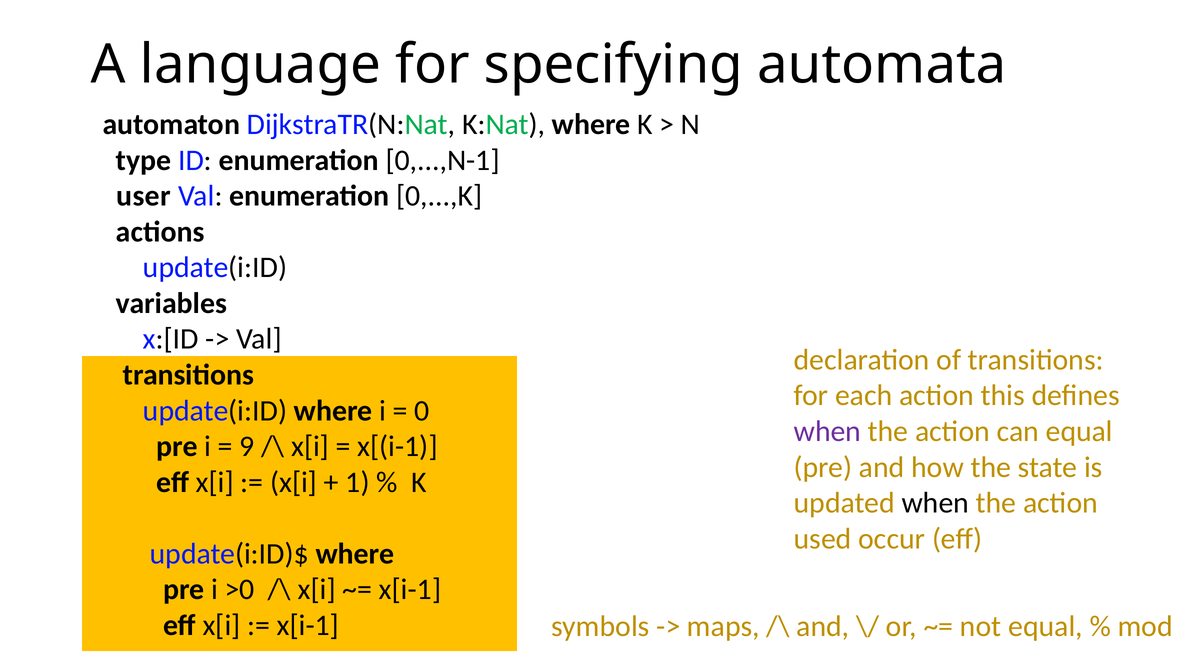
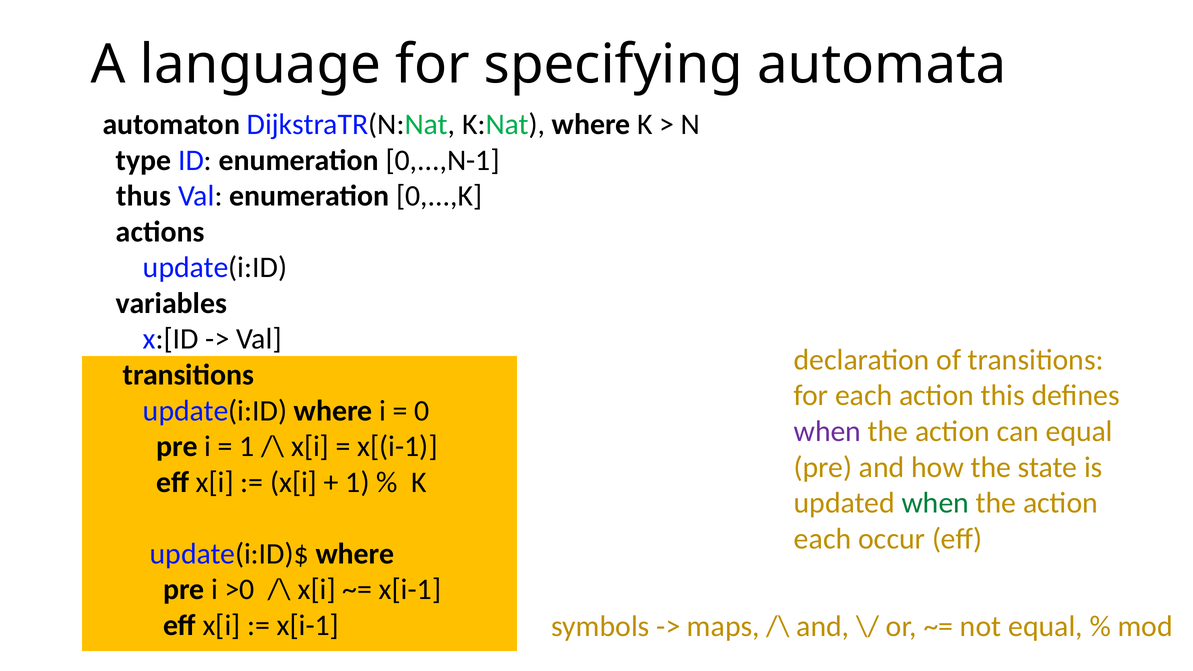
user: user -> thus
9 at (247, 447): 9 -> 1
when at (935, 503) colour: black -> green
used at (823, 539): used -> each
